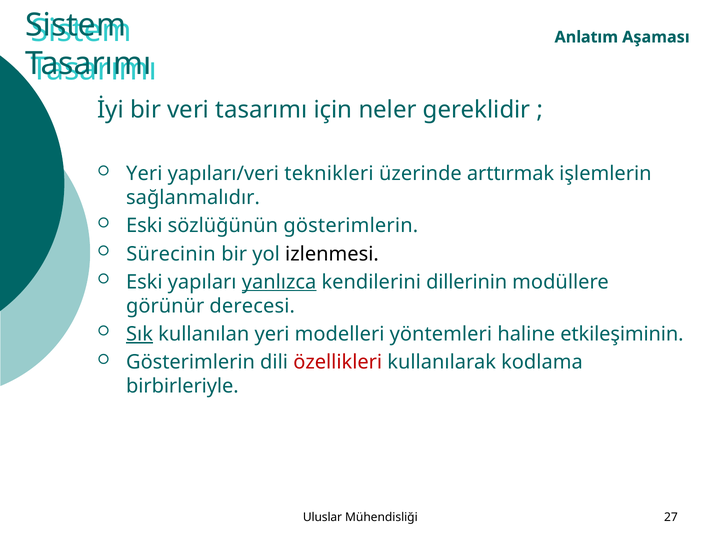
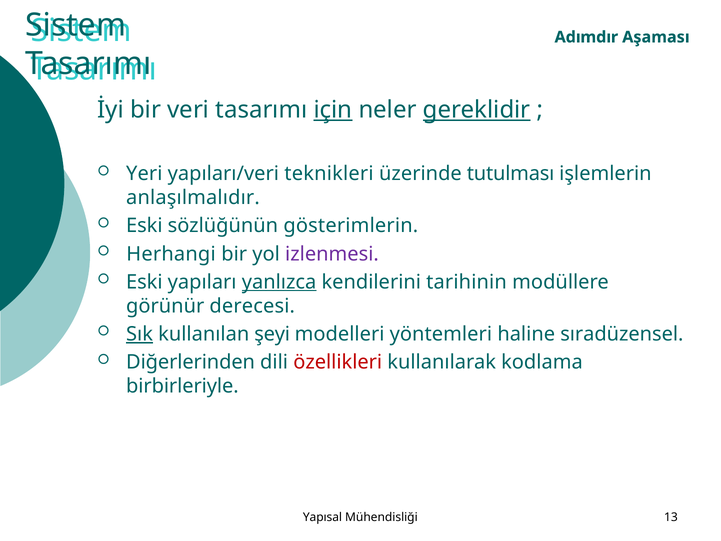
Anlatım: Anlatım -> Adımdır
için underline: none -> present
gereklidir underline: none -> present
arttırmak: arttırmak -> tutulması
sağlanmalıdır: sağlanmalıdır -> anlaşılmalıdır
Sürecinin: Sürecinin -> Herhangi
izlenmesi colour: black -> purple
dillerinin: dillerinin -> tarihinin
kullanılan yeri: yeri -> şeyi
etkileşiminin: etkileşiminin -> sıradüzensel
Gösterimlerin at (191, 362): Gösterimlerin -> Diğerlerinden
Uluslar: Uluslar -> Yapısal
27: 27 -> 13
